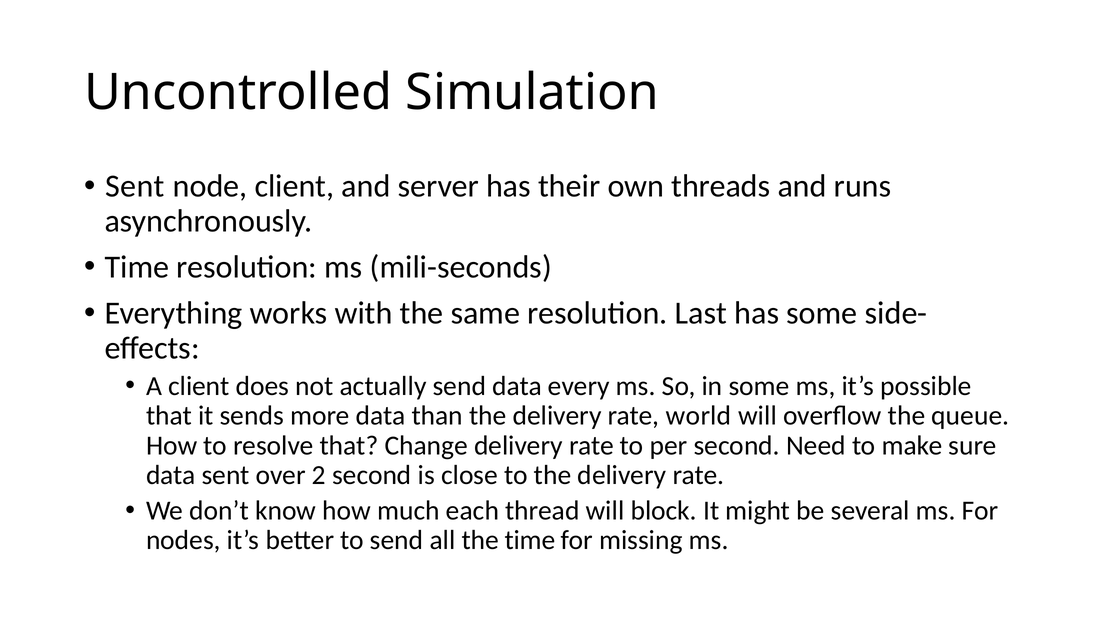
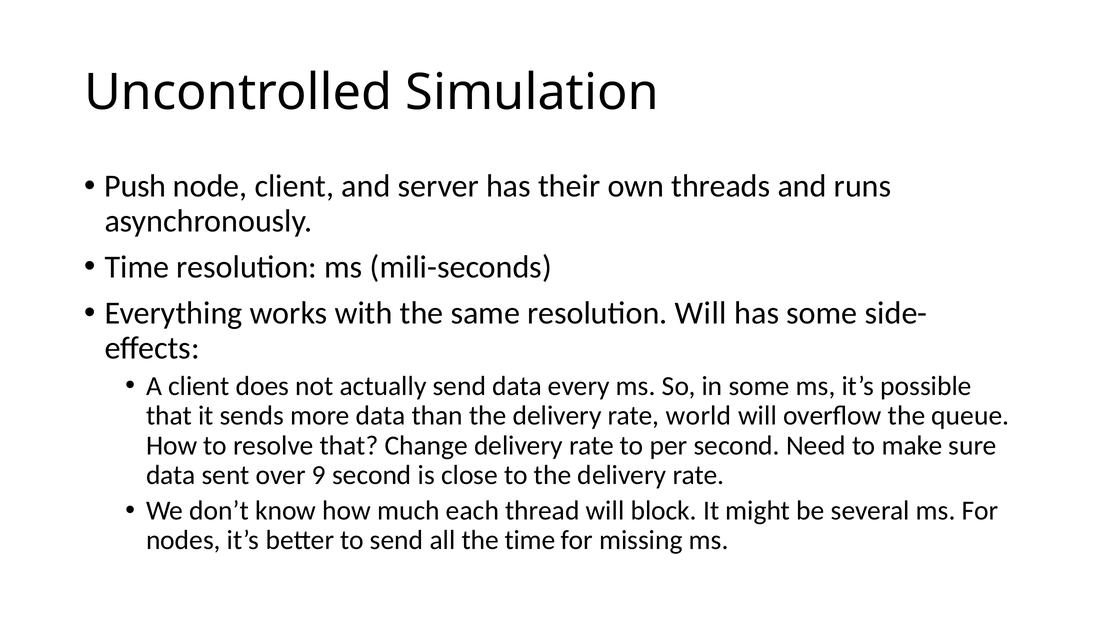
Sent at (135, 186): Sent -> Push
resolution Last: Last -> Will
2: 2 -> 9
